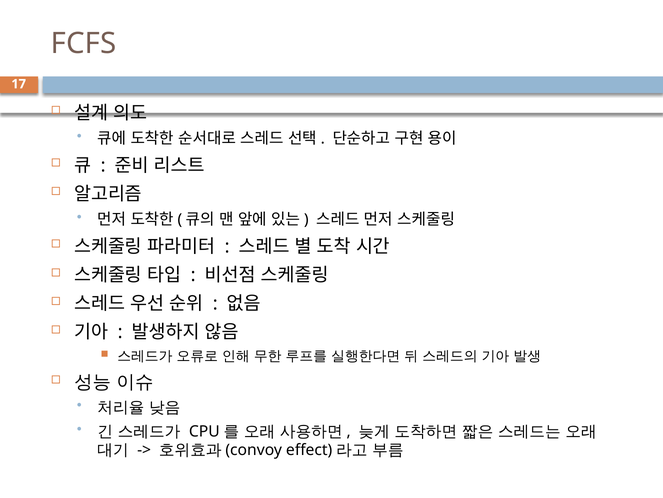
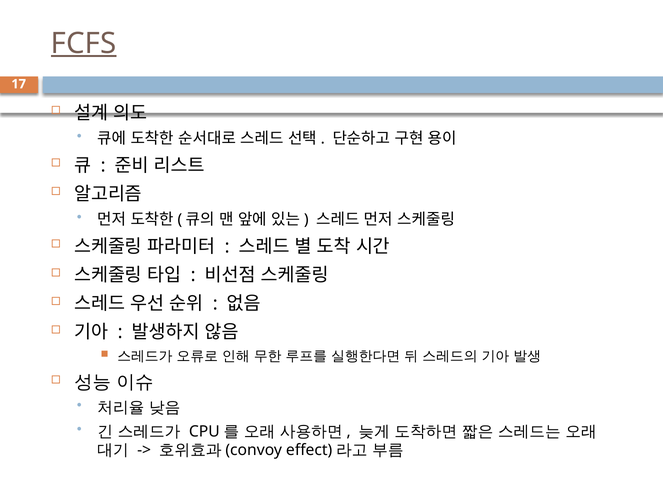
FCFS underline: none -> present
